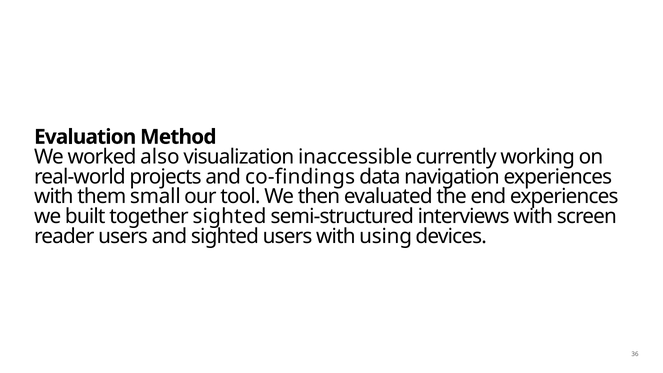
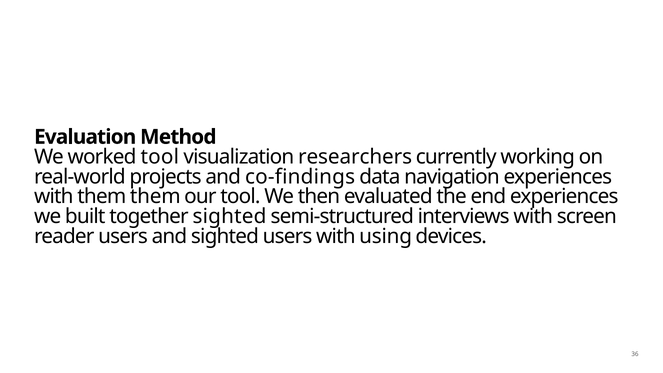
worked also: also -> tool
inaccessible: inaccessible -> researchers
them small: small -> them
